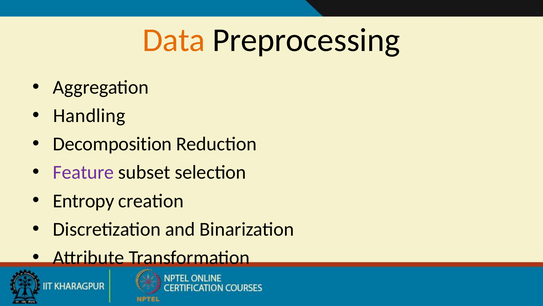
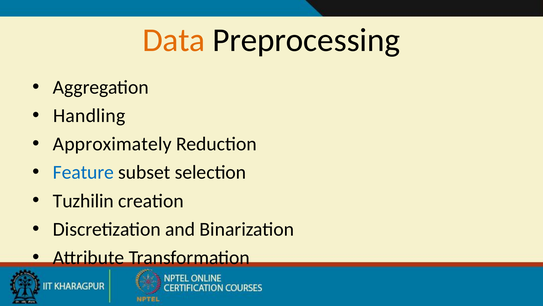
Decomposition: Decomposition -> Approximately
Feature colour: purple -> blue
Entropy: Entropy -> Tuzhilin
